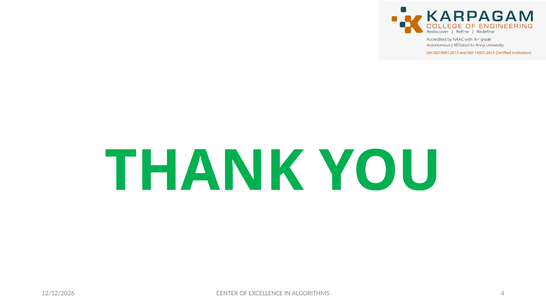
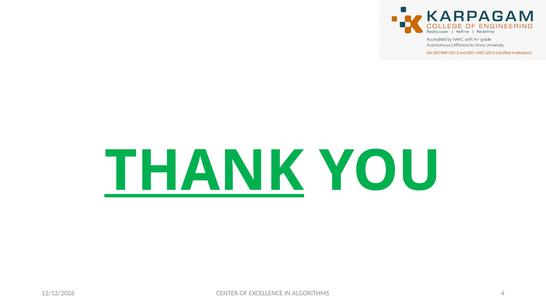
THANK underline: none -> present
